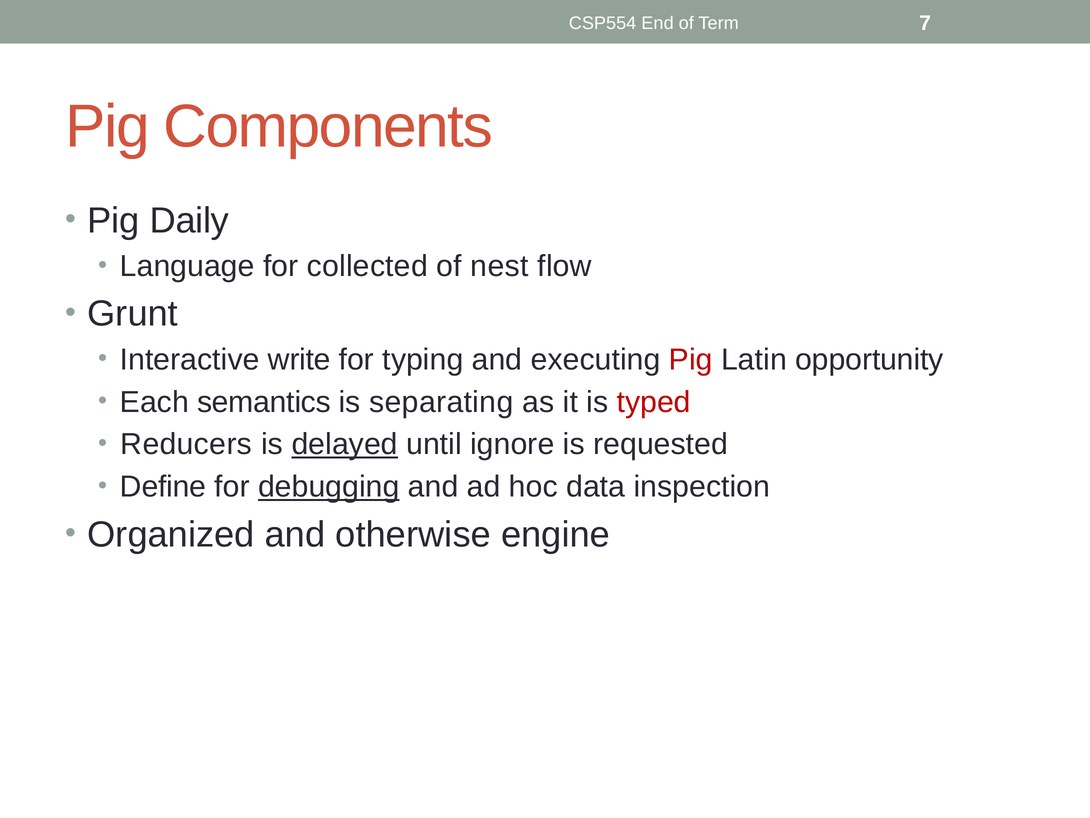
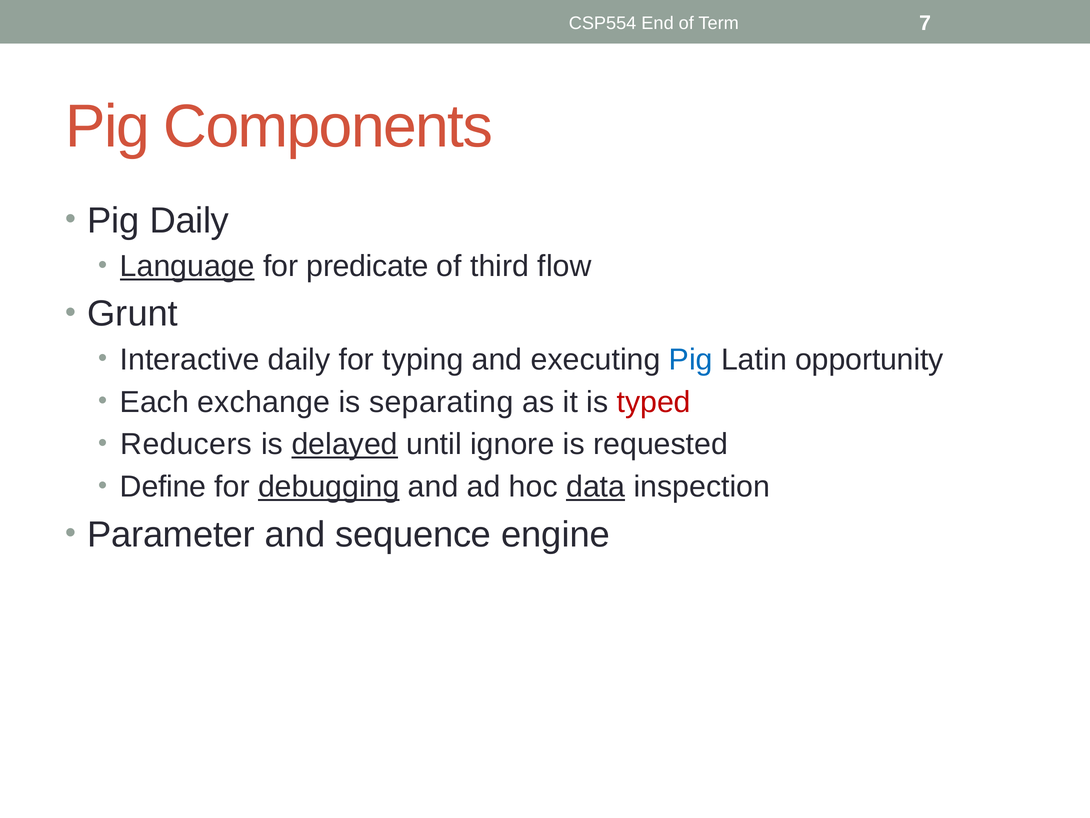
Language underline: none -> present
collected: collected -> predicate
nest: nest -> third
Interactive write: write -> daily
Pig at (691, 359) colour: red -> blue
semantics: semantics -> exchange
data underline: none -> present
Organized: Organized -> Parameter
otherwise: otherwise -> sequence
